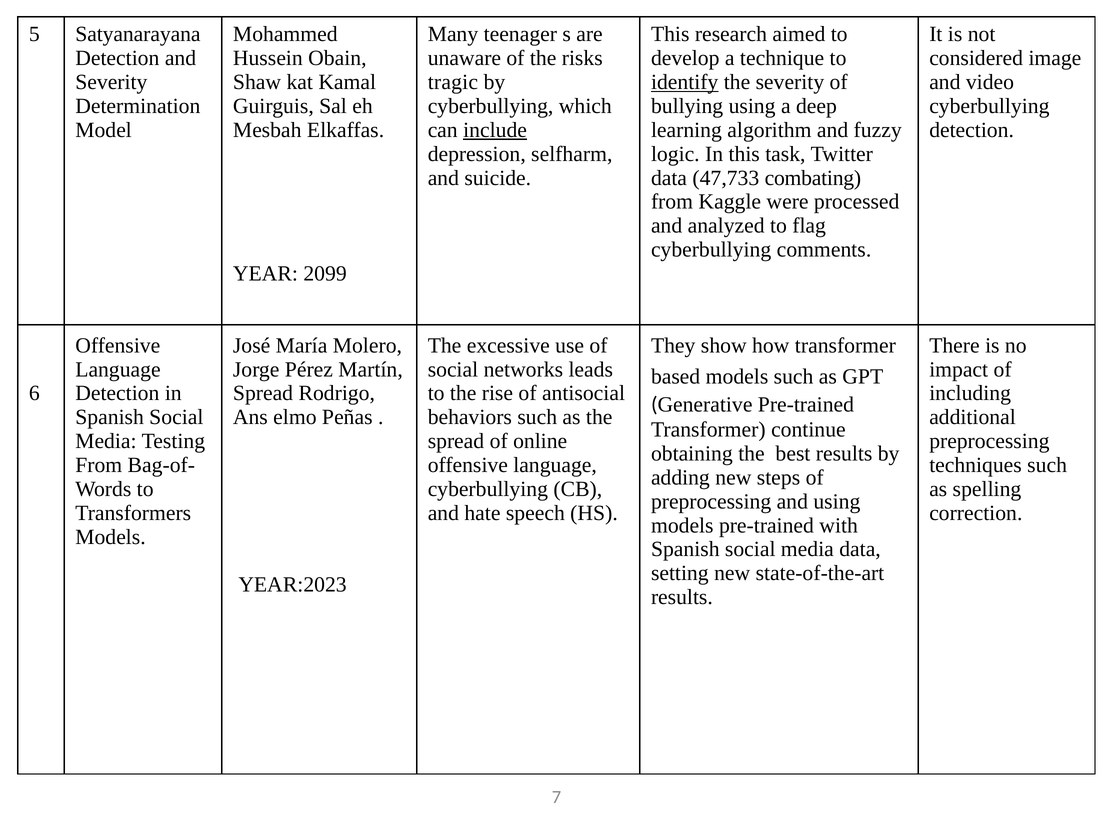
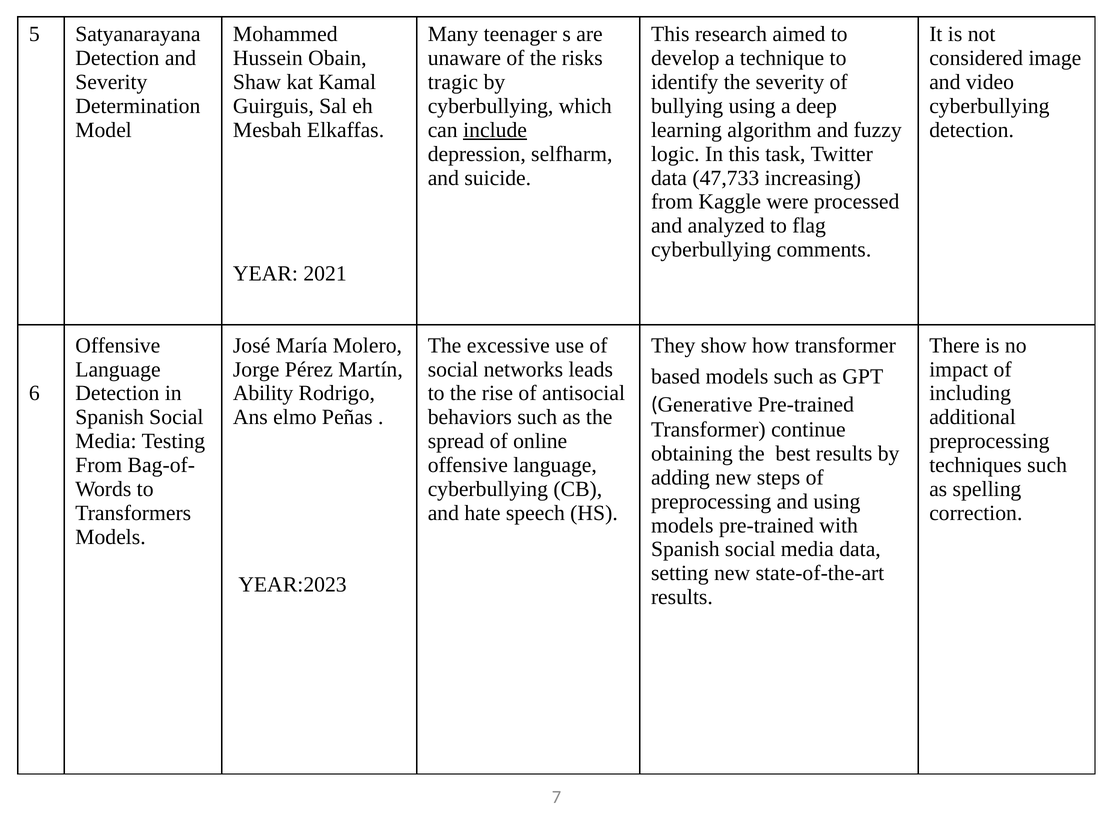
identify underline: present -> none
combating: combating -> increasing
2099: 2099 -> 2021
Spread at (263, 393): Spread -> Ability
